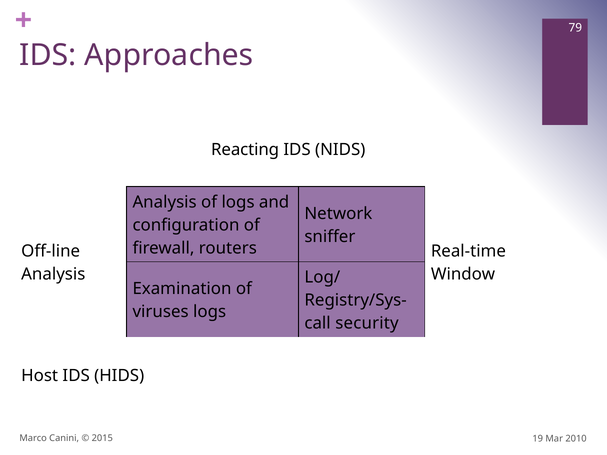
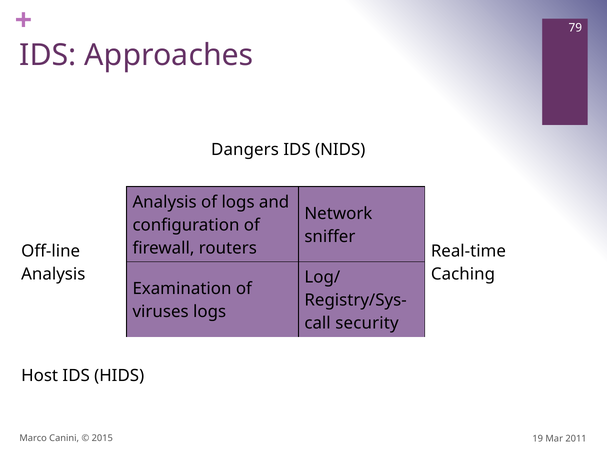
Reacting: Reacting -> Dangers
Window: Window -> Caching
2010: 2010 -> 2011
